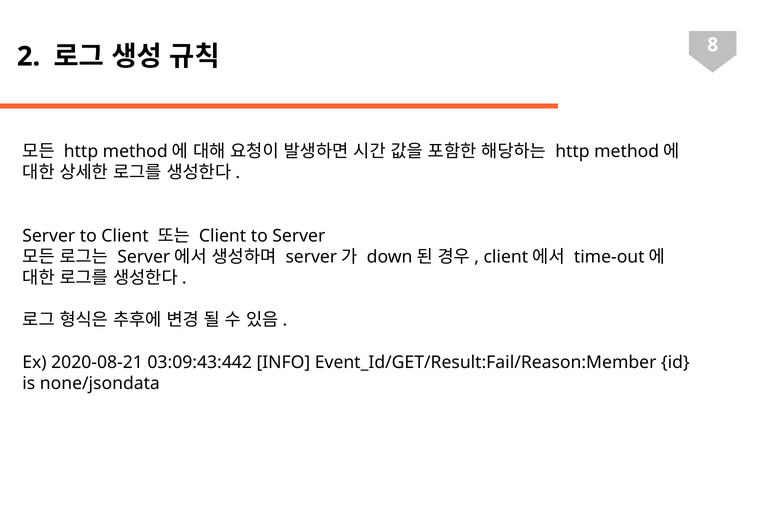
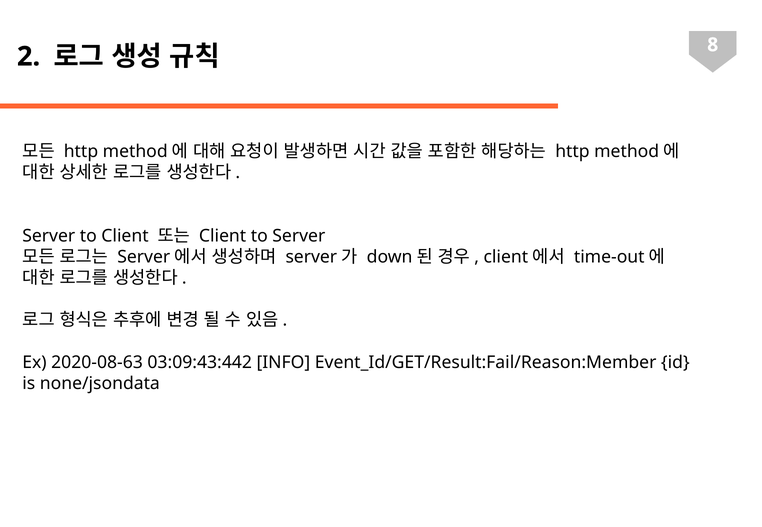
2020-08-21: 2020-08-21 -> 2020-08-63
